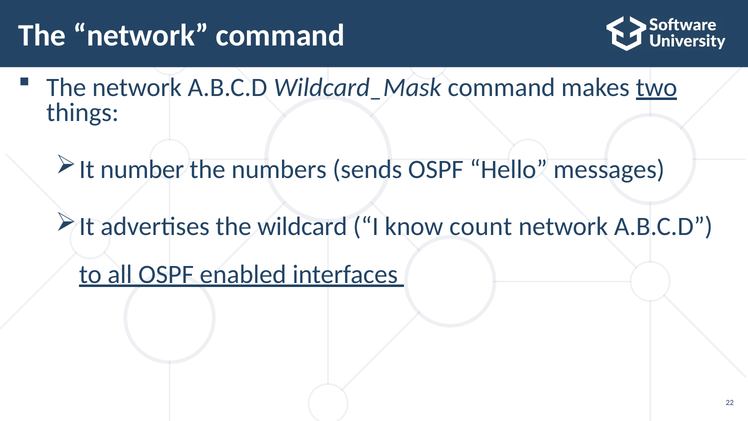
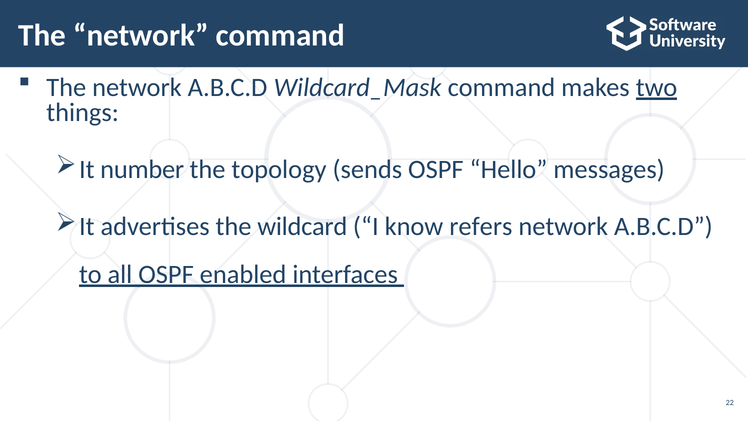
numbers: numbers -> topology
count: count -> refers
